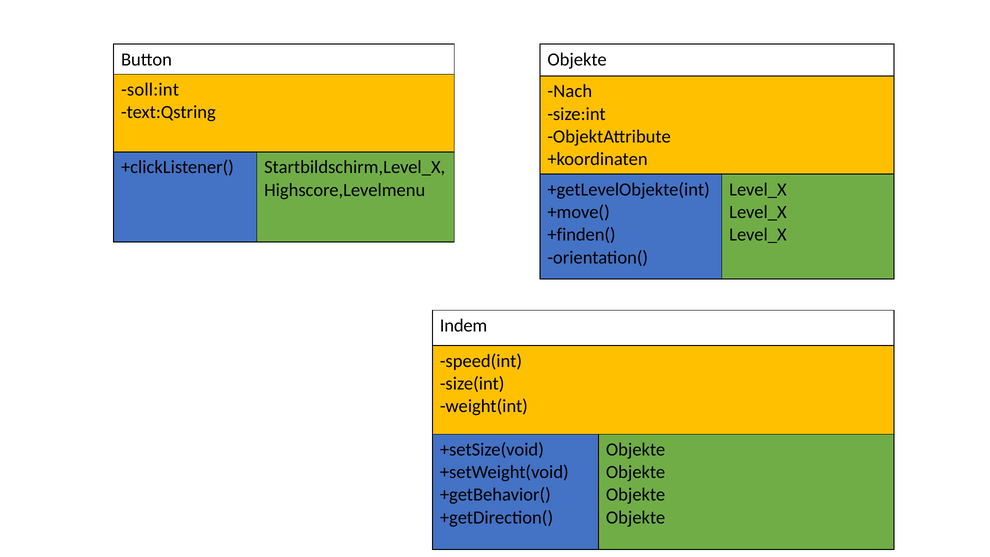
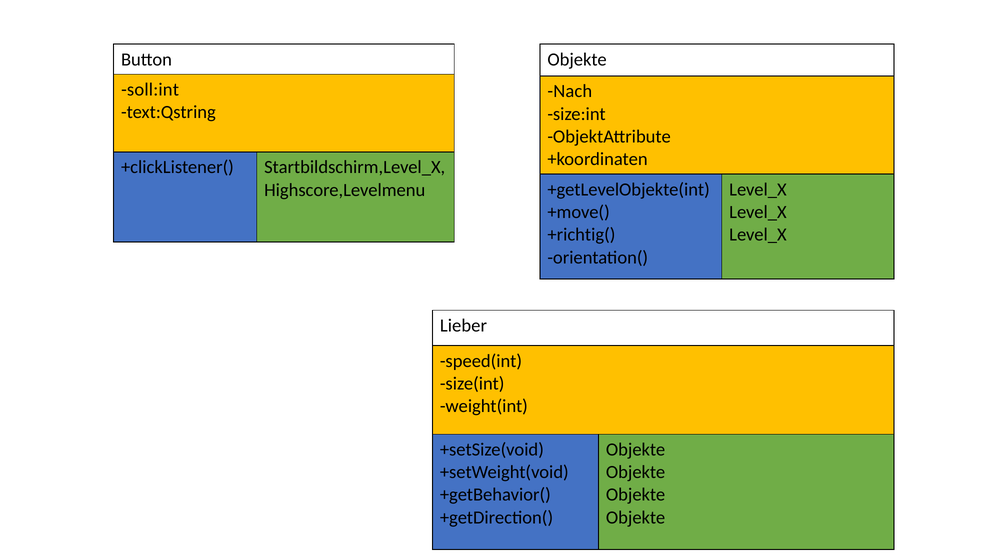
+finden(: +finden( -> +richtig(
Indem: Indem -> Lieber
